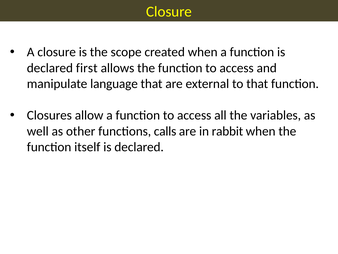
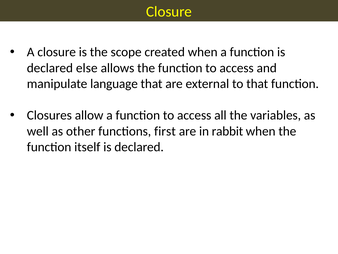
first: first -> else
calls: calls -> first
